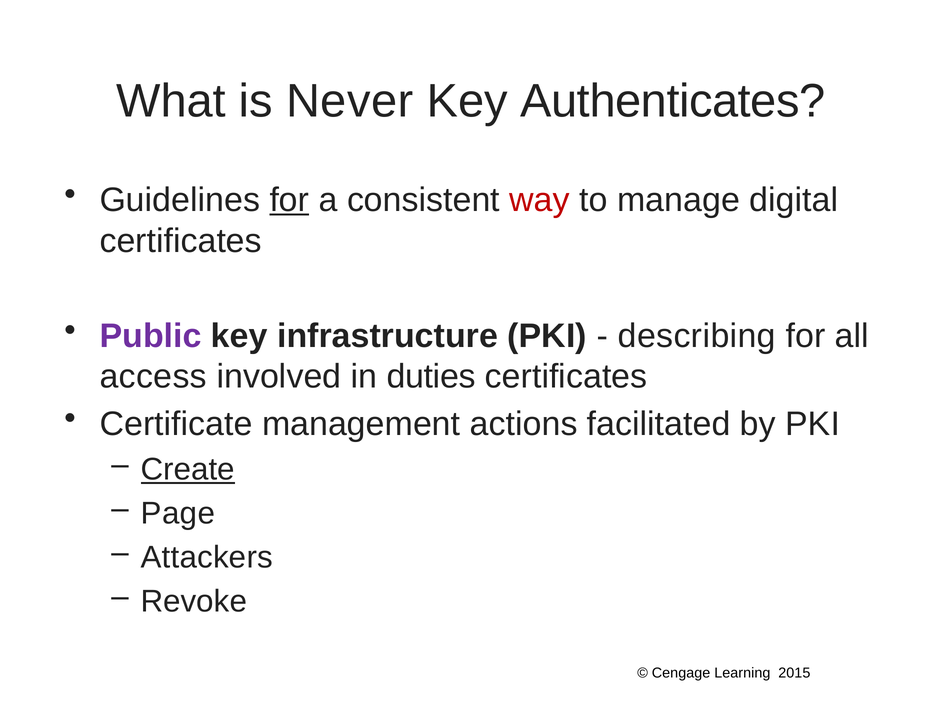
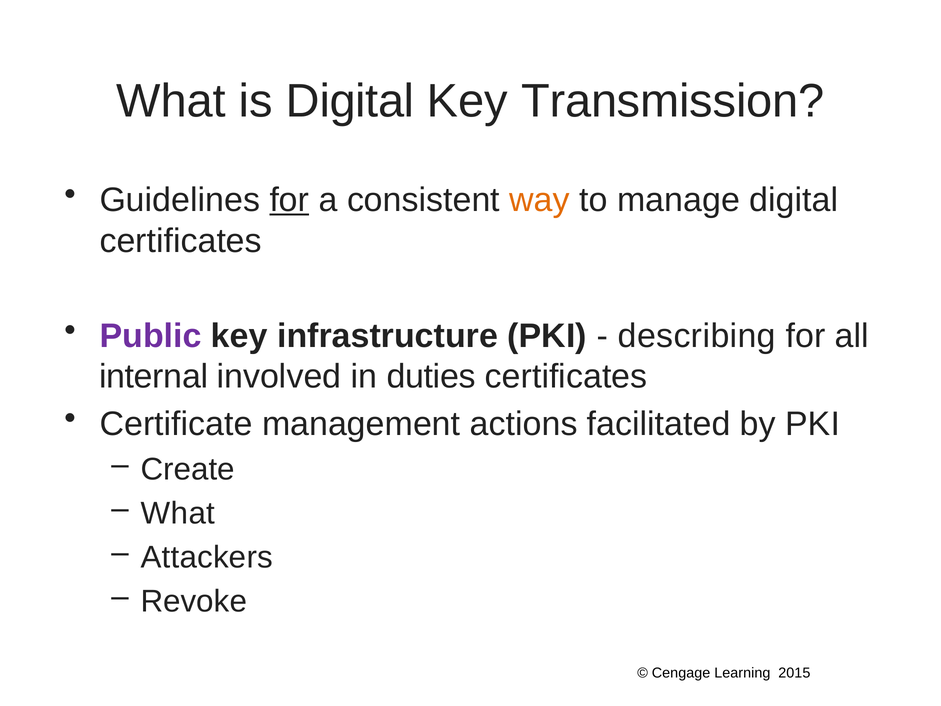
is Never: Never -> Digital
Authenticates: Authenticates -> Transmission
way colour: red -> orange
access: access -> internal
Create underline: present -> none
Page at (178, 513): Page -> What
